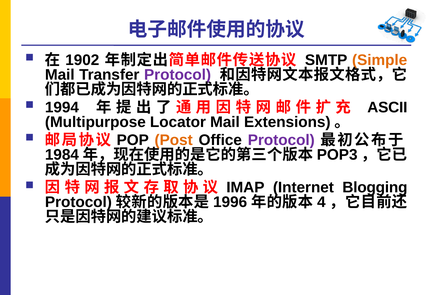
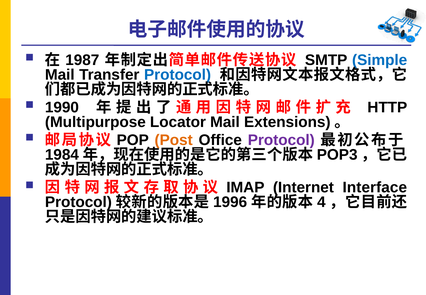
1902: 1902 -> 1987
Simple colour: orange -> blue
Protocol at (178, 75) colour: purple -> blue
1994: 1994 -> 1990
ASCII: ASCII -> HTTP
Blogging: Blogging -> Interface
